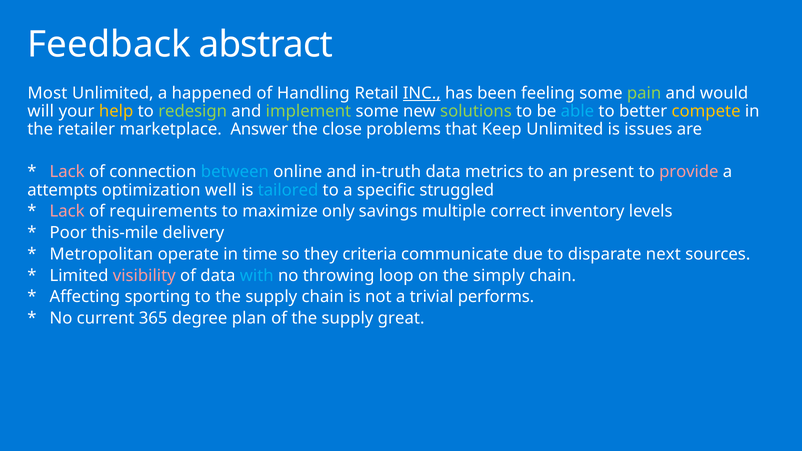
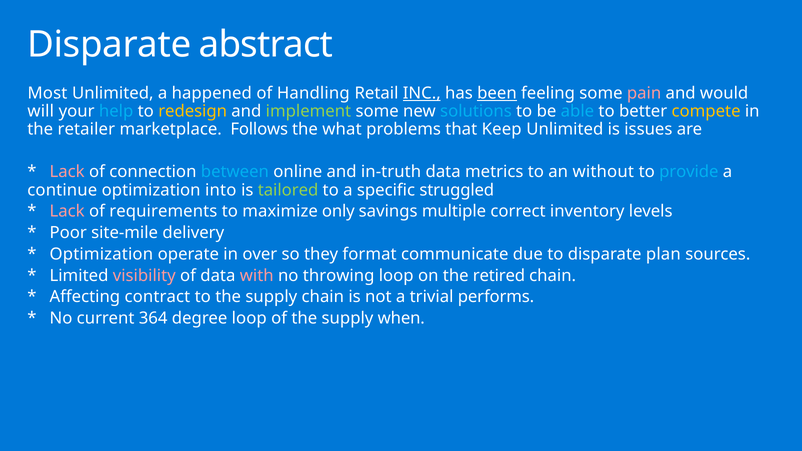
Feedback at (109, 45): Feedback -> Disparate
been underline: none -> present
pain colour: light green -> pink
help colour: yellow -> light blue
redesign colour: light green -> yellow
solutions colour: light green -> light blue
Answer: Answer -> Follows
close: close -> what
present: present -> without
provide colour: pink -> light blue
attempts: attempts -> continue
well: well -> into
tailored colour: light blue -> light green
this-mile: this-mile -> site-mile
Metropolitan at (101, 254): Metropolitan -> Optimization
time: time -> over
criteria: criteria -> format
next: next -> plan
with colour: light blue -> pink
simply: simply -> retired
sporting: sporting -> contract
365: 365 -> 364
degree plan: plan -> loop
great: great -> when
